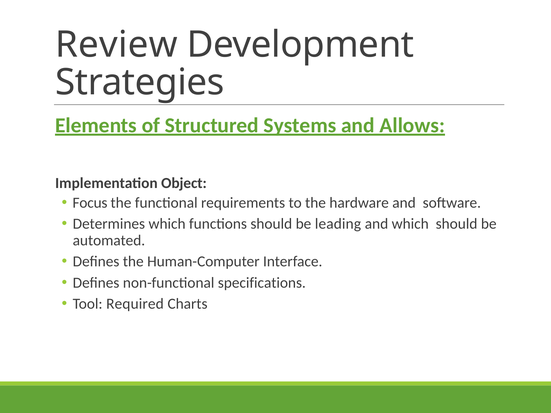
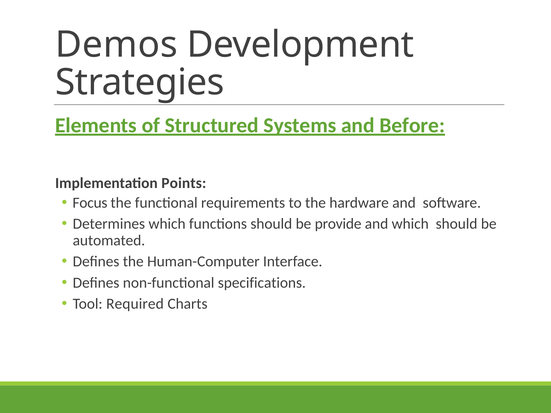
Review: Review -> Demos
Allows: Allows -> Before
Object: Object -> Points
leading: leading -> provide
